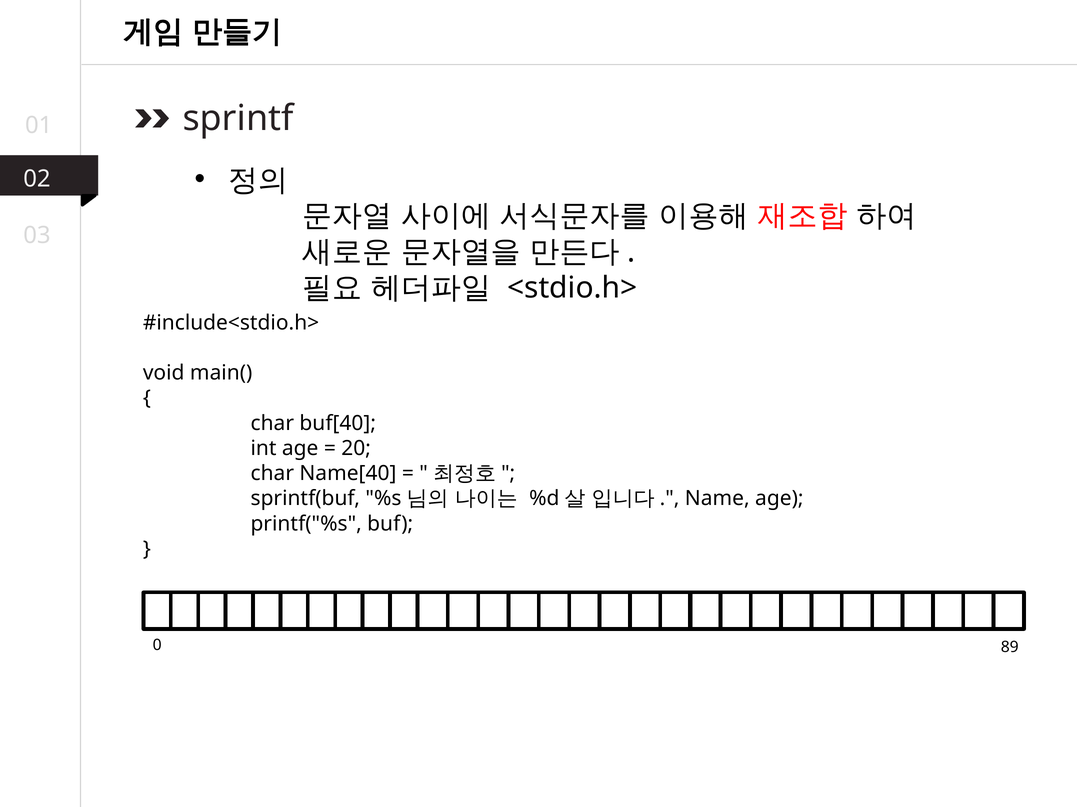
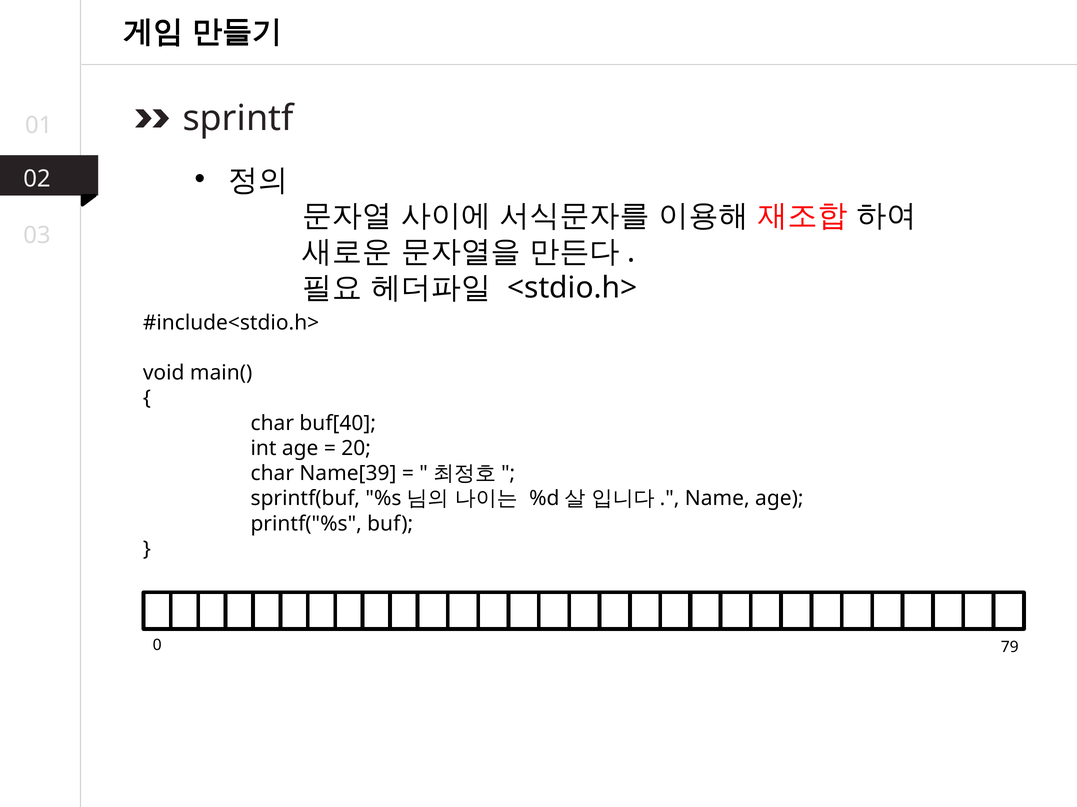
Name[40: Name[40 -> Name[39
89: 89 -> 79
